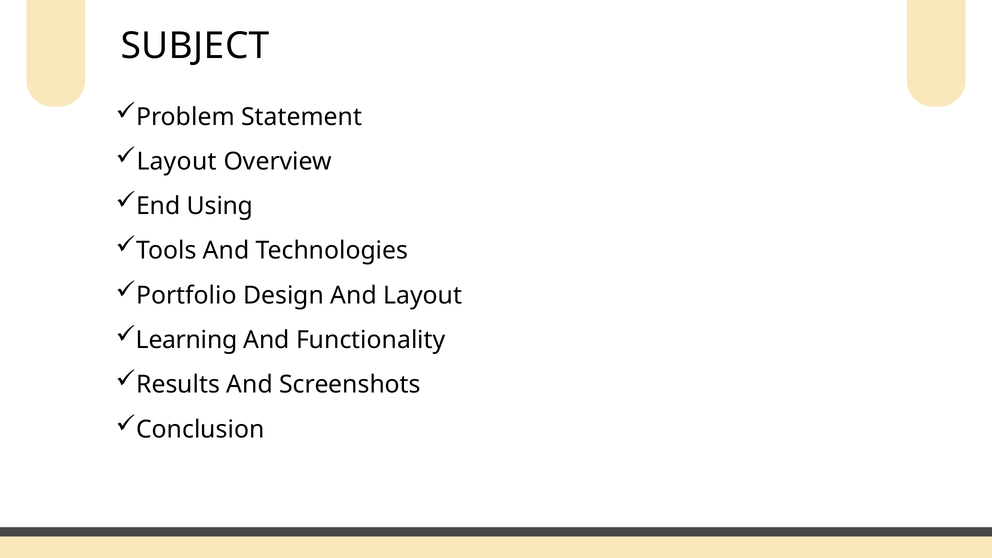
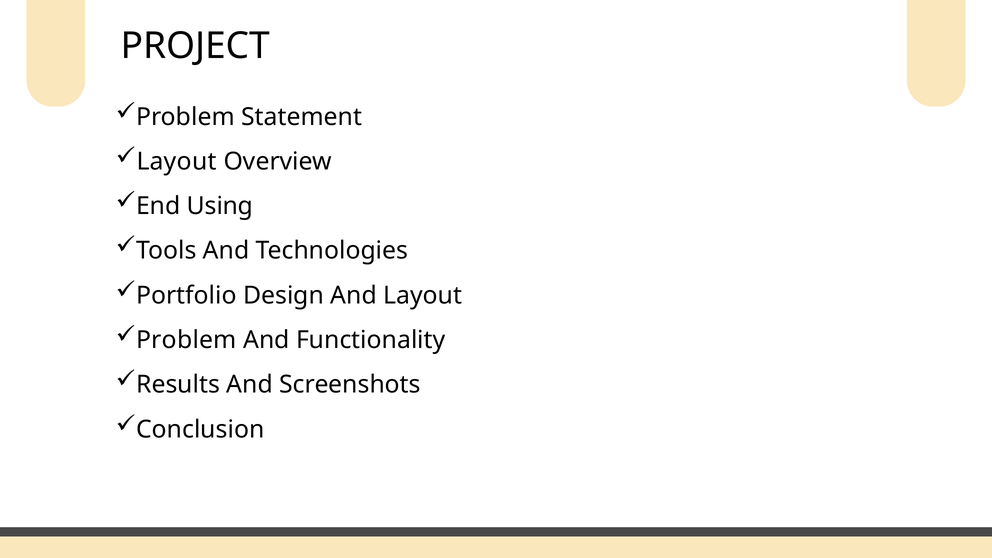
SUBJECT: SUBJECT -> PROJECT
Learning at (187, 340): Learning -> Problem
